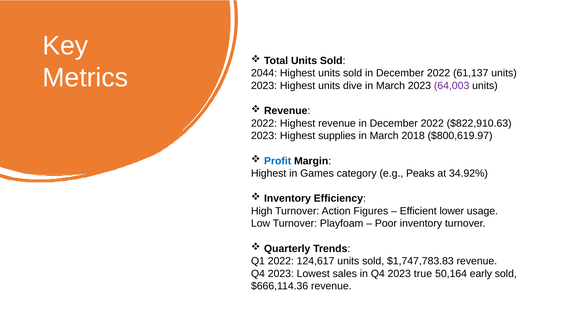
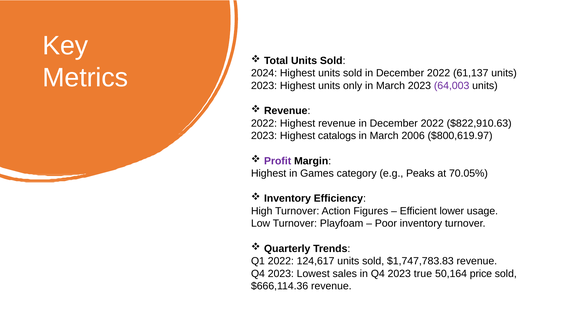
2044: 2044 -> 2024
dive: dive -> only
supplies: supplies -> catalogs
2018: 2018 -> 2006
Profit colour: blue -> purple
34.92%: 34.92% -> 70.05%
early: early -> price
